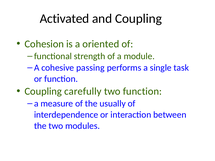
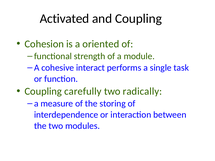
passing: passing -> interact
two function: function -> radically
usually: usually -> storing
